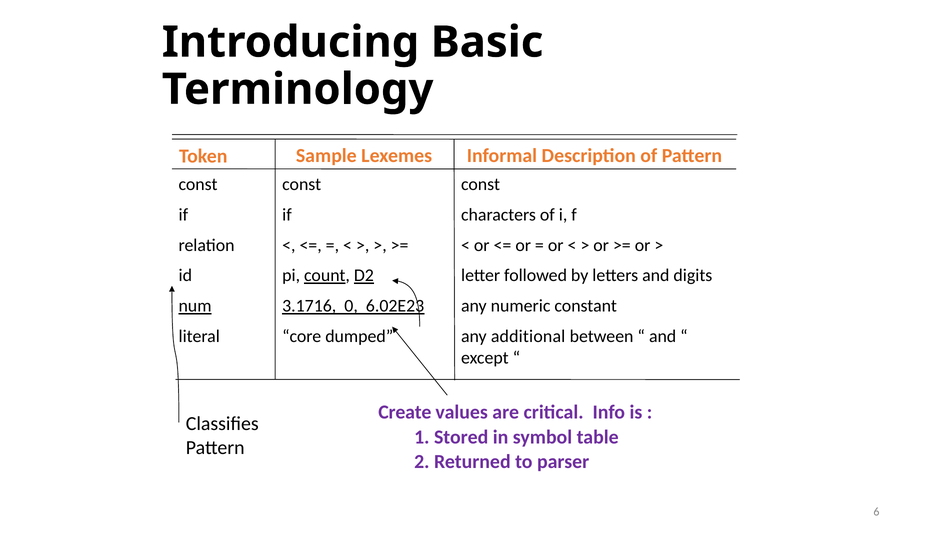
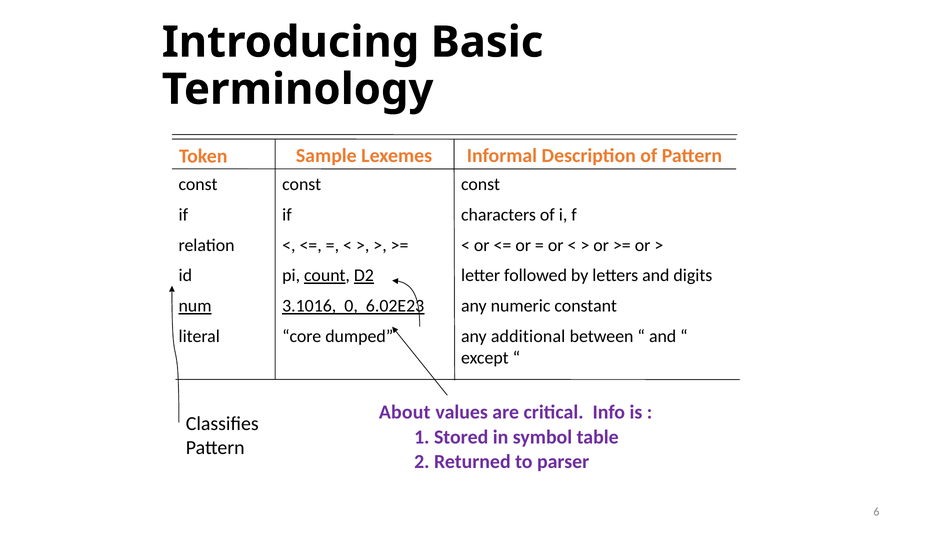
3.1716: 3.1716 -> 3.1016
Create: Create -> About
